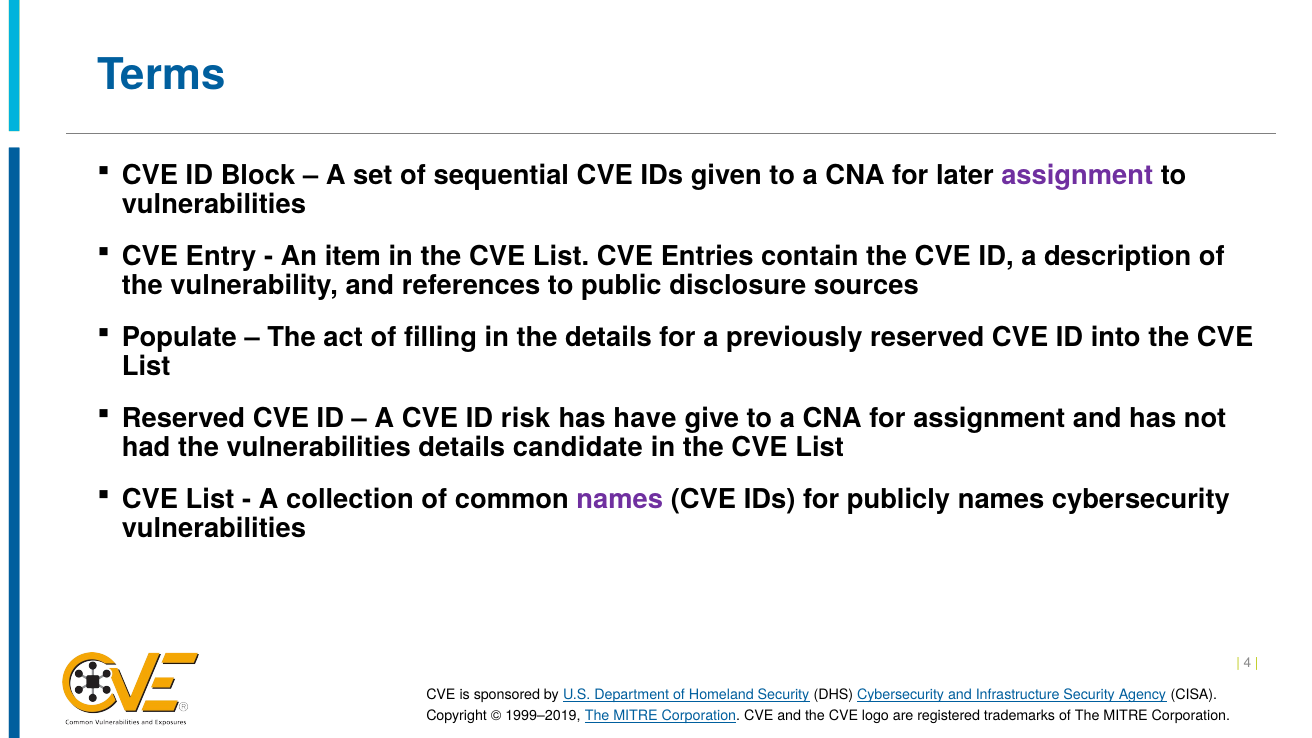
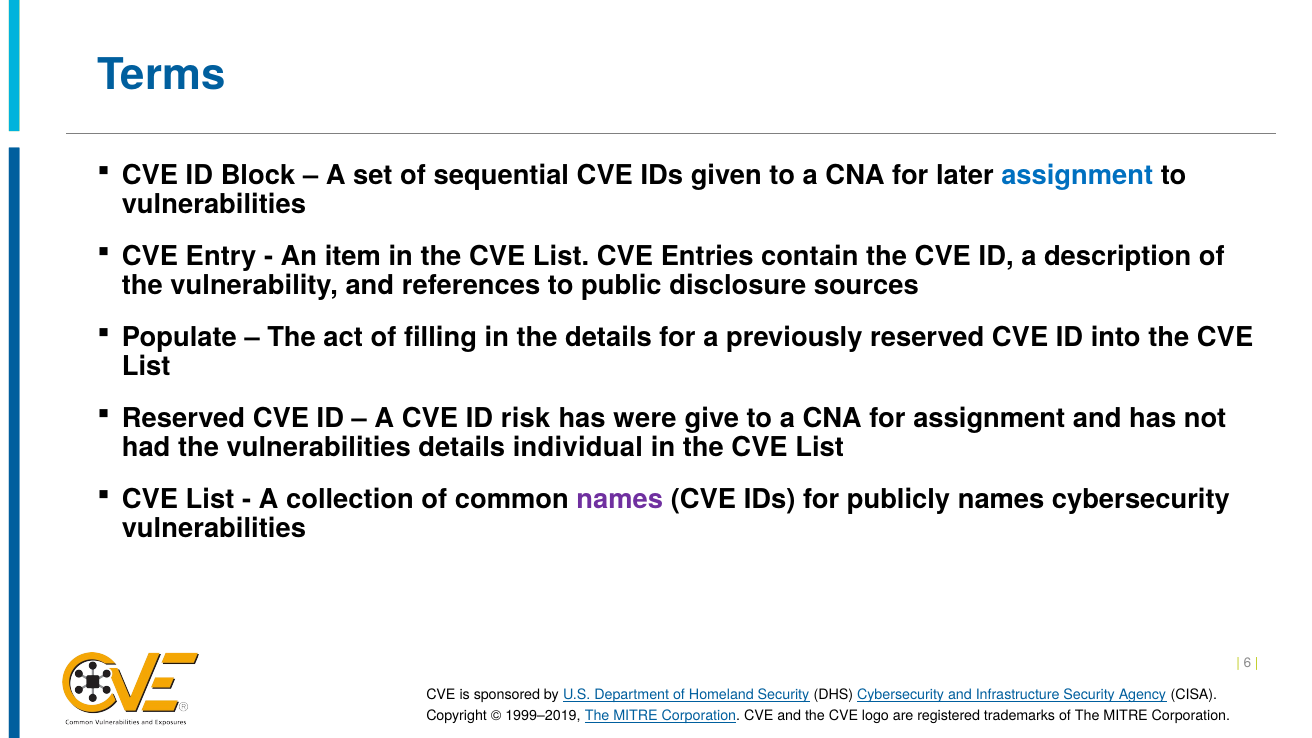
assignment at (1077, 175) colour: purple -> blue
have: have -> were
candidate: candidate -> individual
4: 4 -> 6
